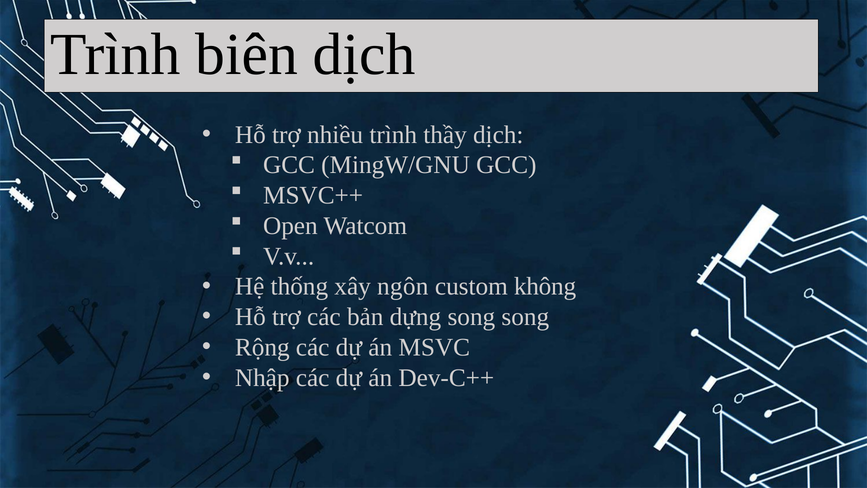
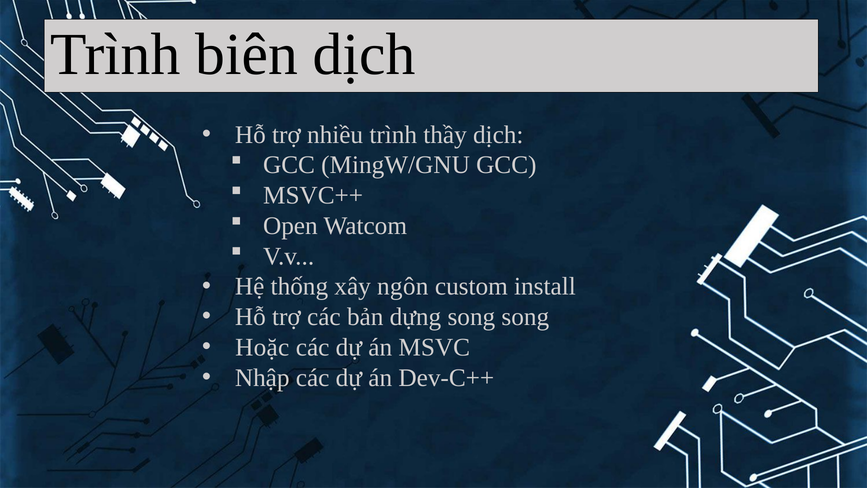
không: không -> install
Rộng: Rộng -> Hoặc
